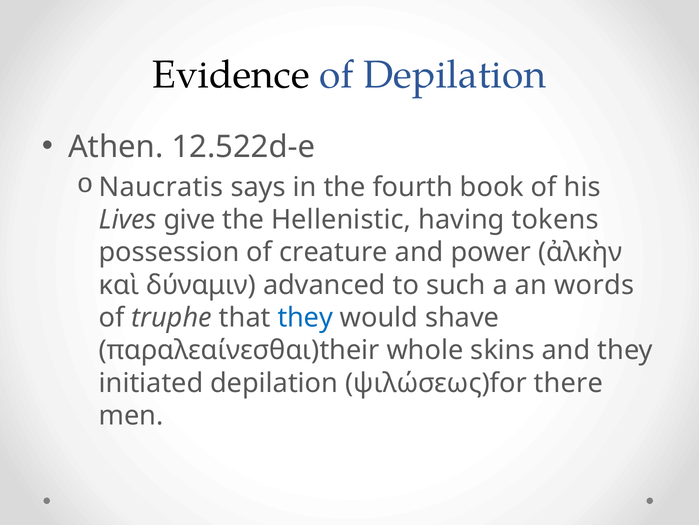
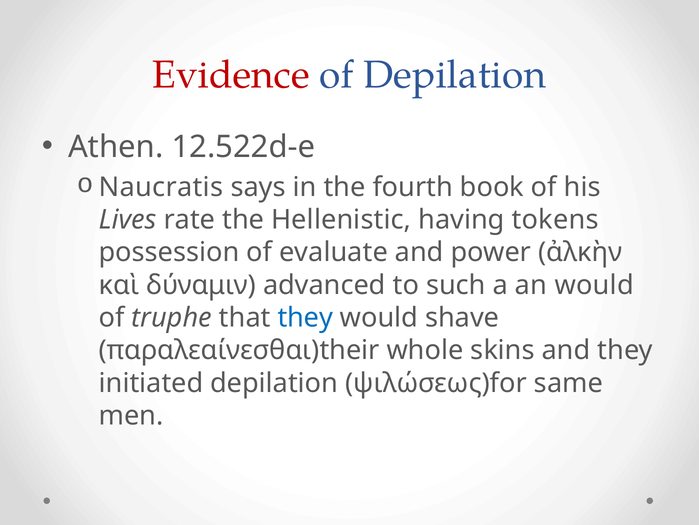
Evidence colour: black -> red
give: give -> rate
creature: creature -> evaluate
an words: words -> would
there: there -> same
